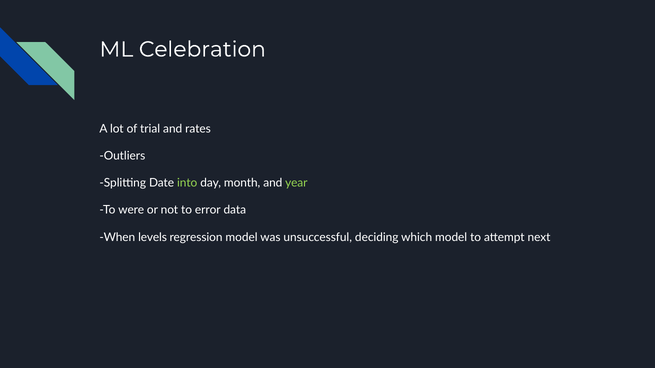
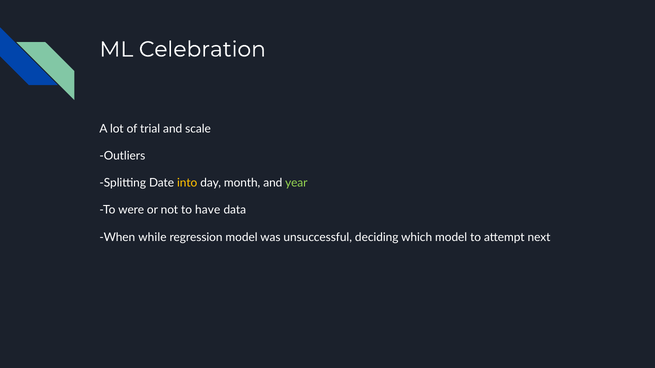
rates: rates -> scale
into colour: light green -> yellow
error: error -> have
levels: levels -> while
